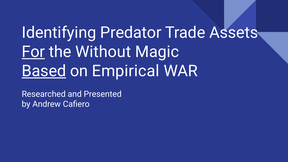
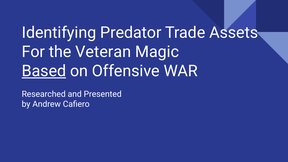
For underline: present -> none
Without: Without -> Veteran
Empirical: Empirical -> Offensive
